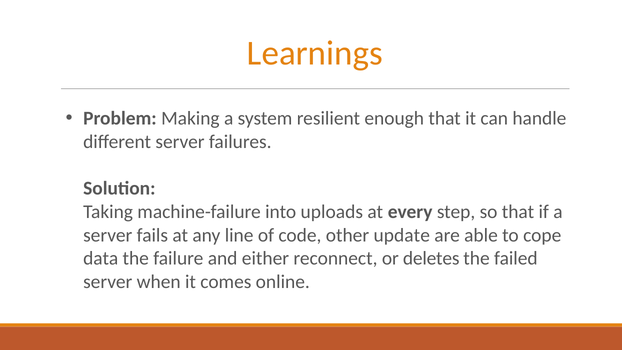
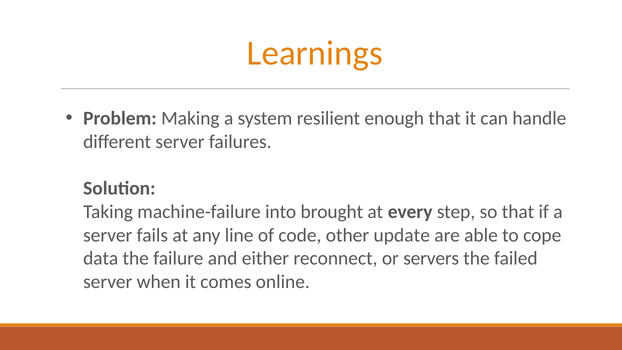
uploads: uploads -> brought
deletes: deletes -> servers
